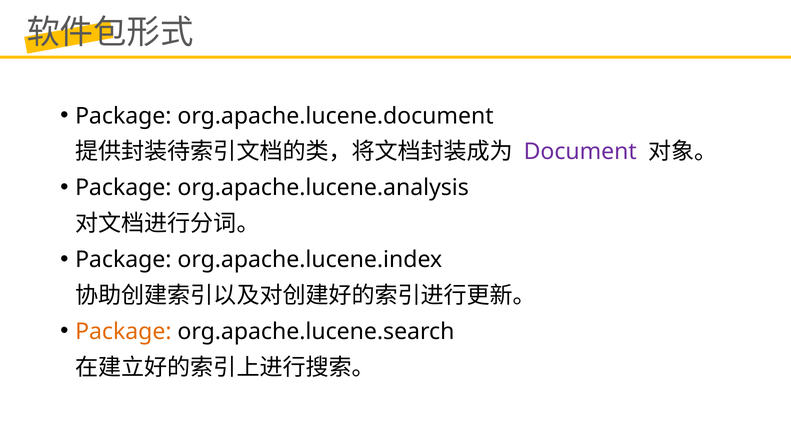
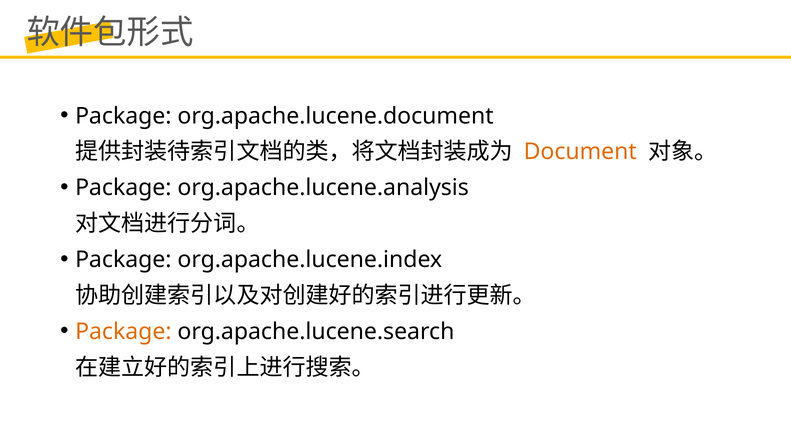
Document colour: purple -> orange
